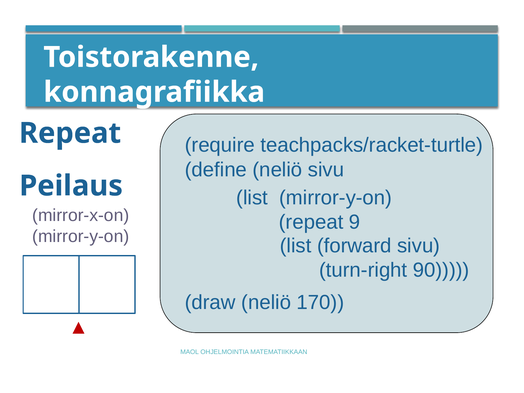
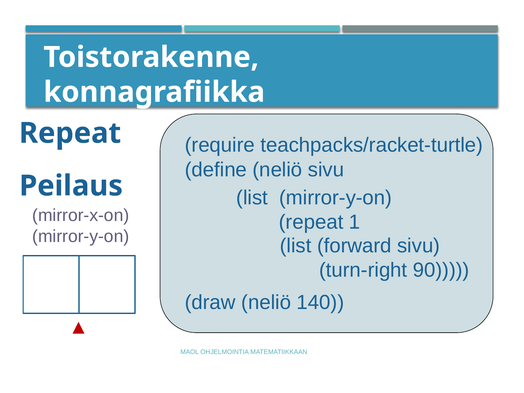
9: 9 -> 1
170: 170 -> 140
